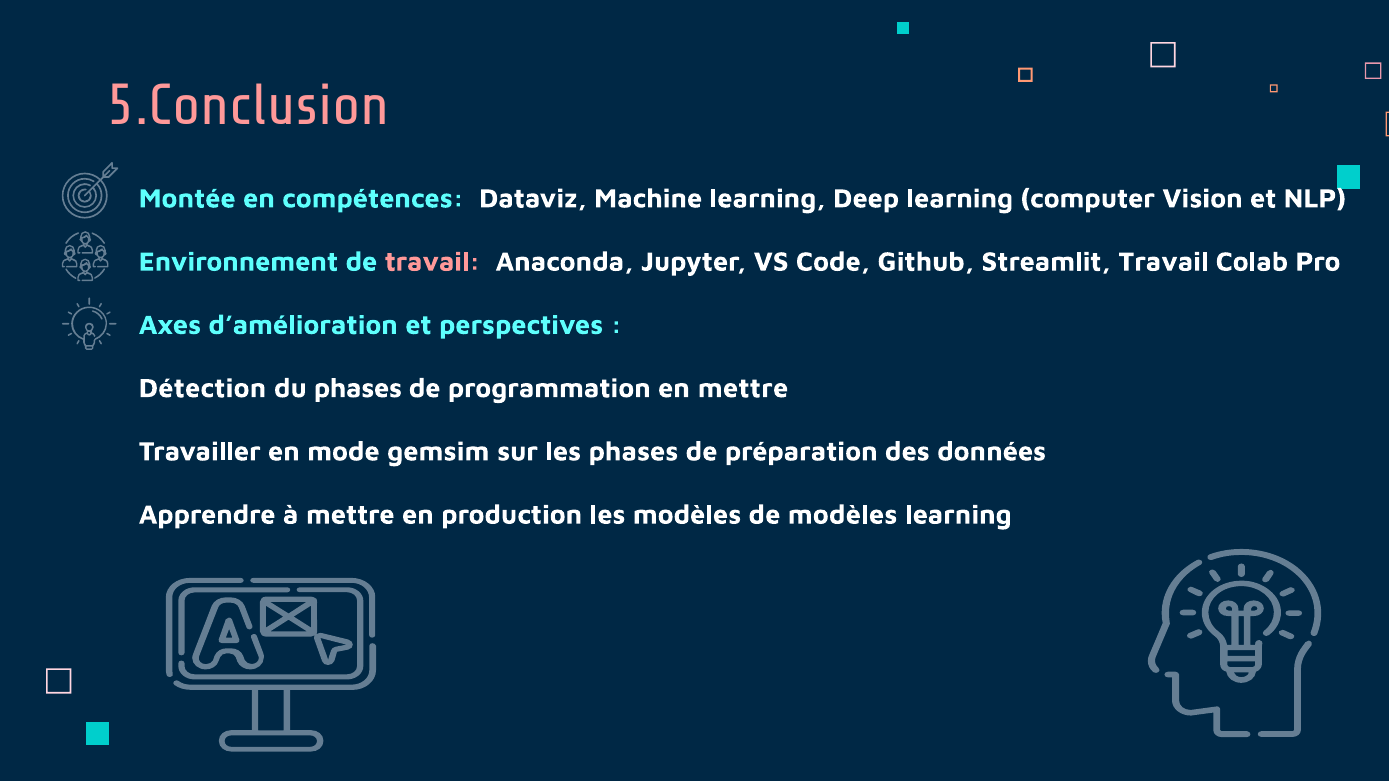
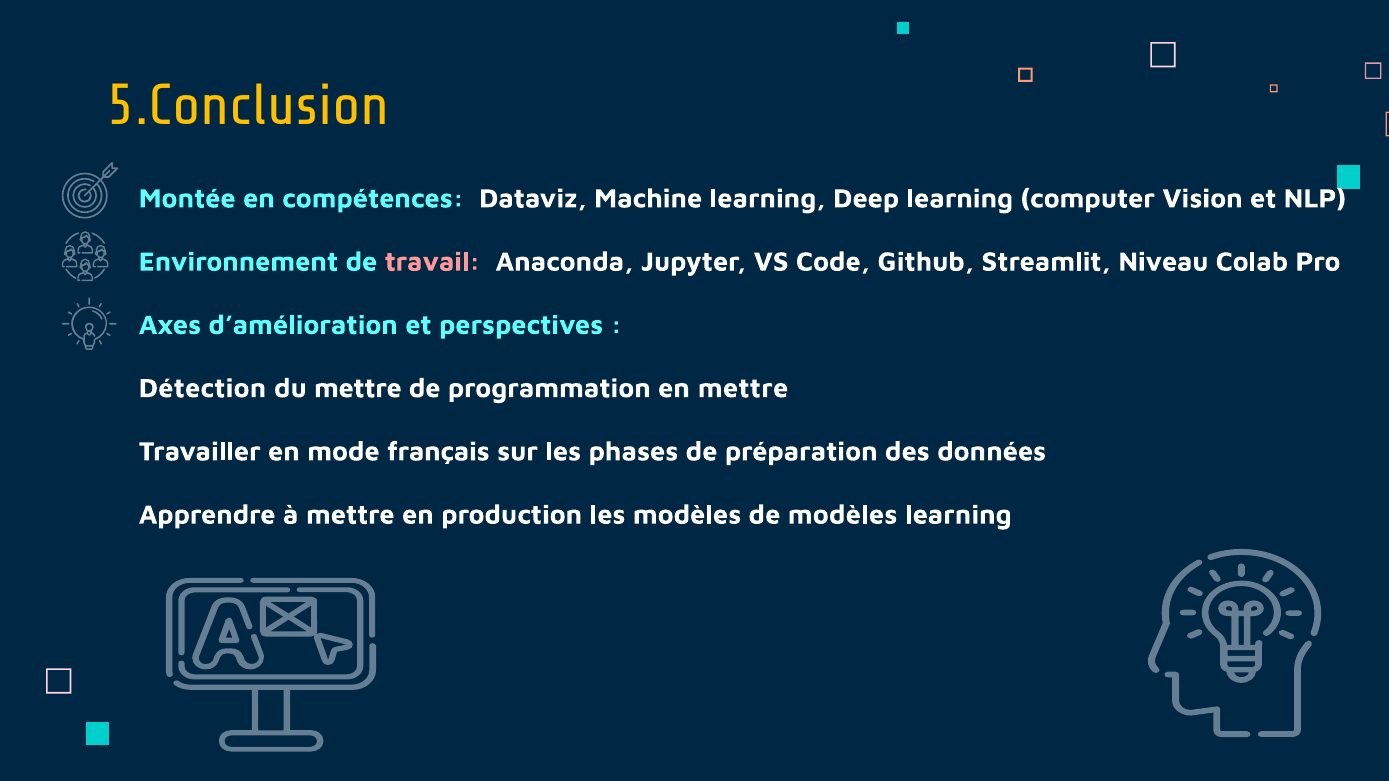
5.Conclusion colour: pink -> yellow
Streamlit Travail: Travail -> Niveau
du phases: phases -> mettre
gemsim: gemsim -> français
